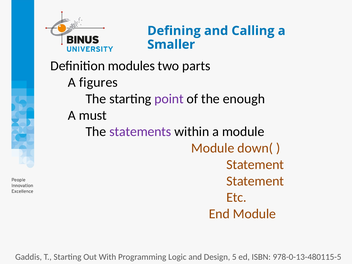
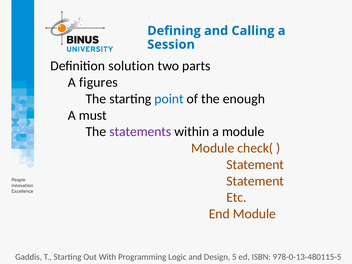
Smaller: Smaller -> Session
modules: modules -> solution
point colour: purple -> blue
down(: down( -> check(
